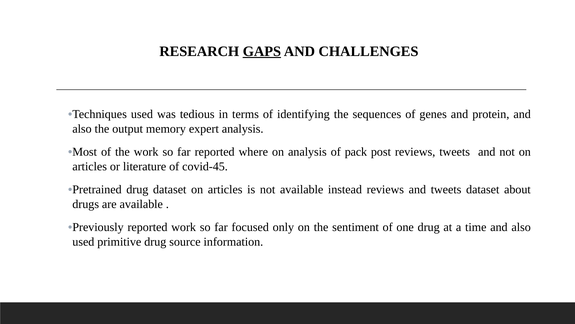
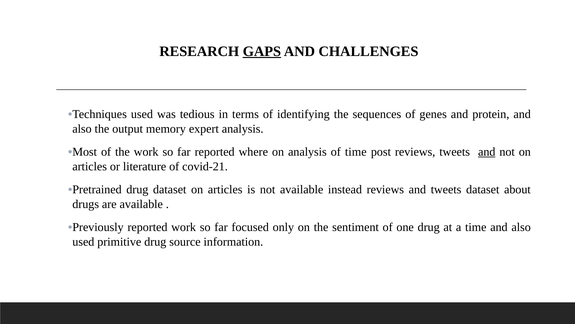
of pack: pack -> time
and at (487, 152) underline: none -> present
covid-45: covid-45 -> covid-21
